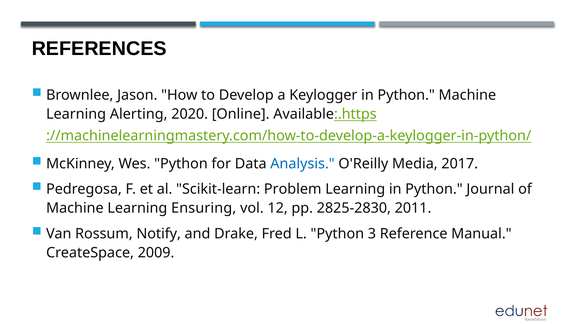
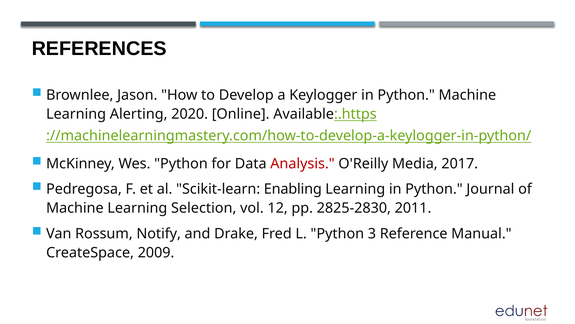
Analysis colour: blue -> red
Problem: Problem -> Enabling
Ensuring: Ensuring -> Selection
